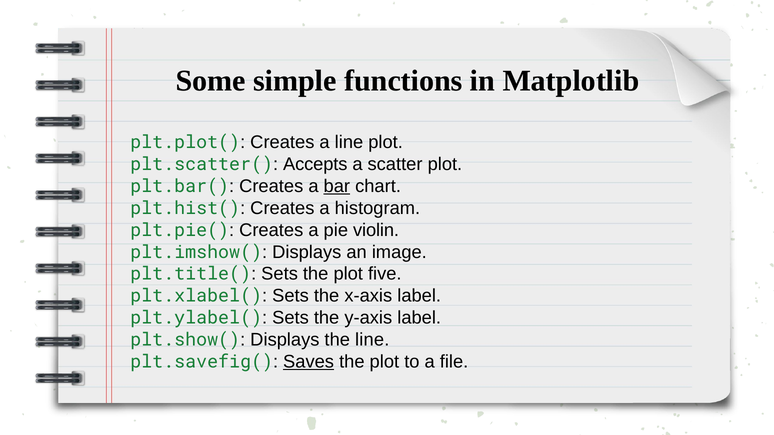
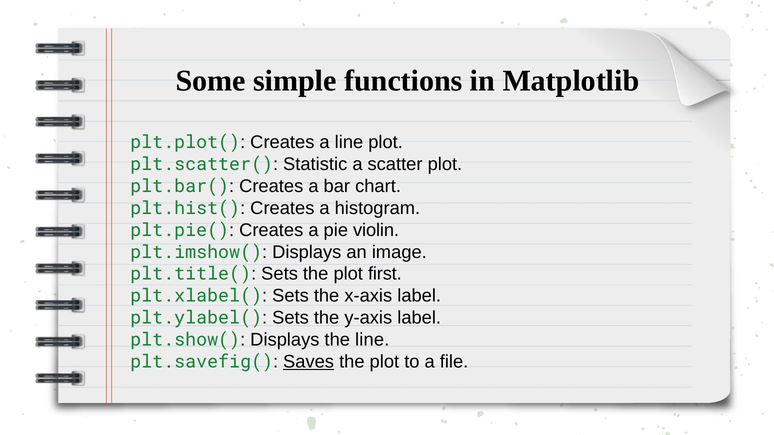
Accepts: Accepts -> Statistic
bar underline: present -> none
five: five -> first
